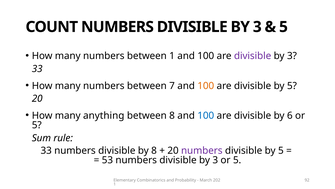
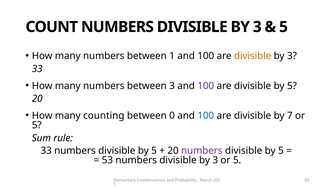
divisible at (253, 56) colour: purple -> orange
between 7: 7 -> 3
100 at (206, 86) colour: orange -> purple
anything: anything -> counting
between 8: 8 -> 0
6: 6 -> 7
8 at (154, 150): 8 -> 5
